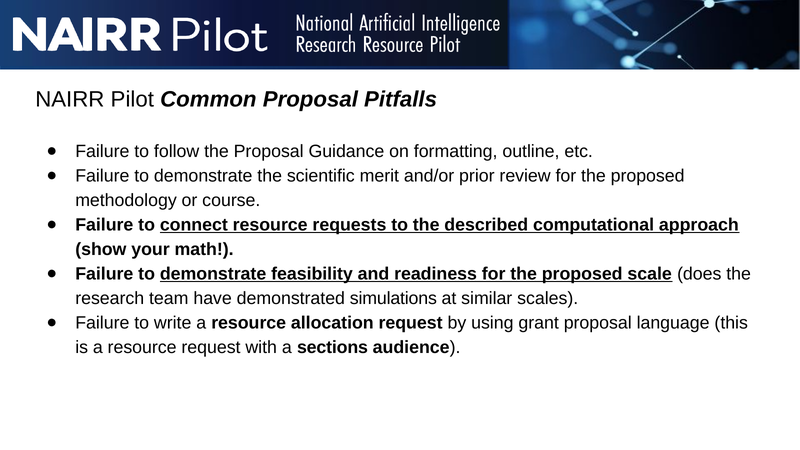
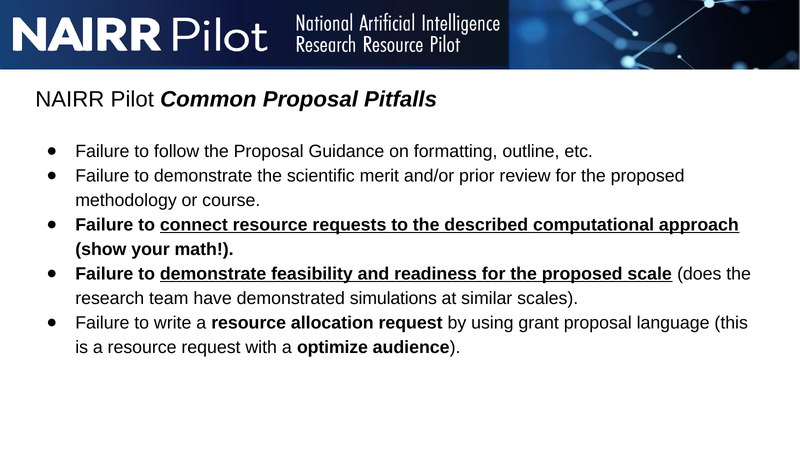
sections: sections -> optimize
